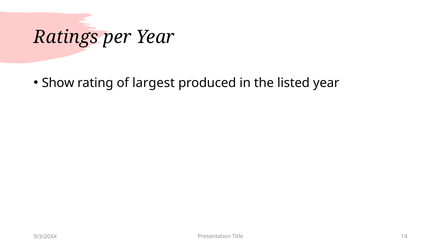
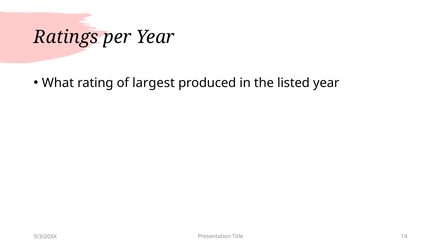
Show: Show -> What
